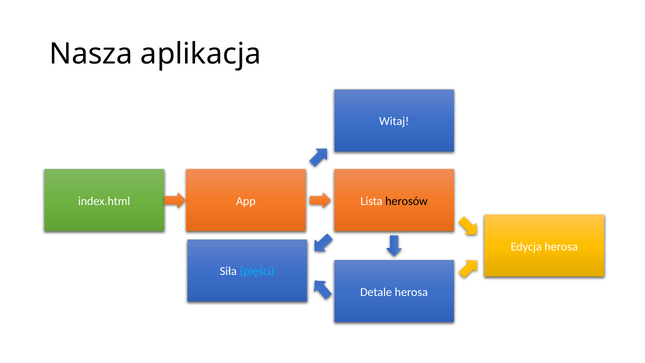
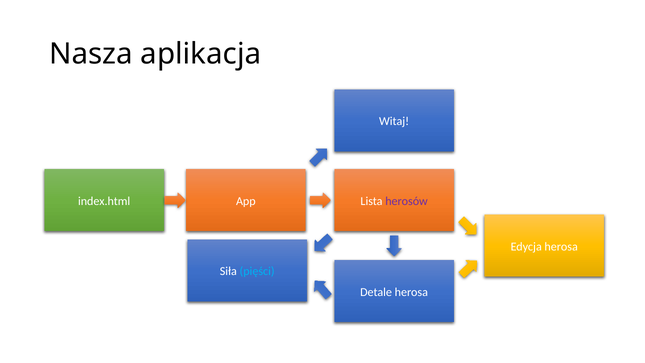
herosów colour: black -> purple
